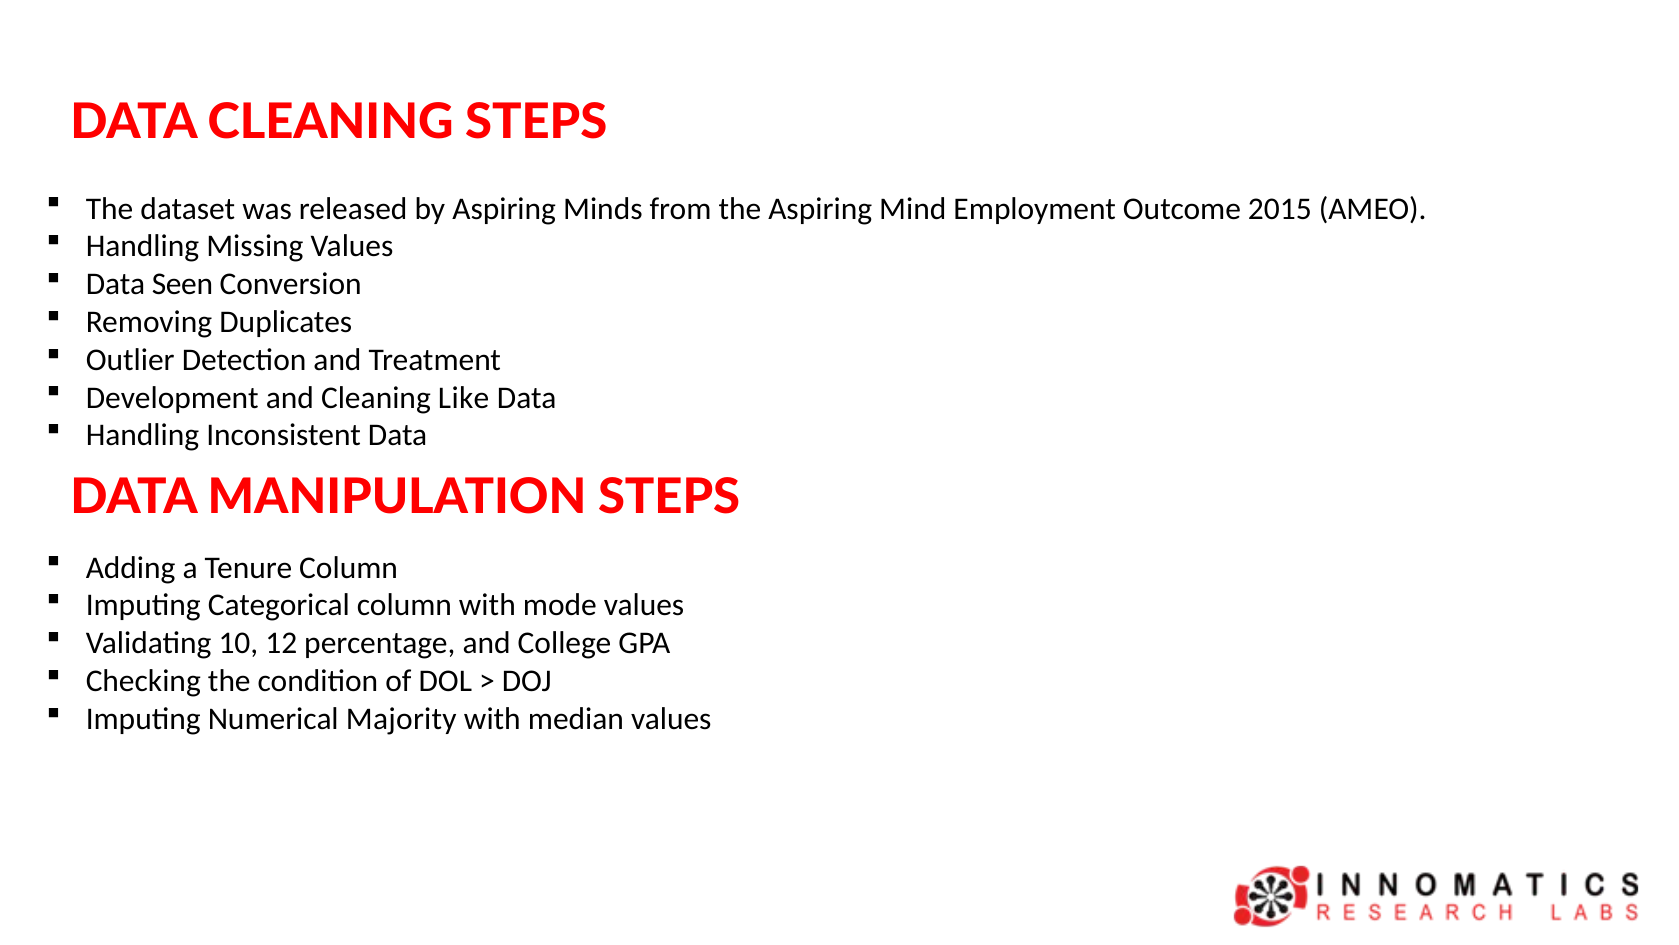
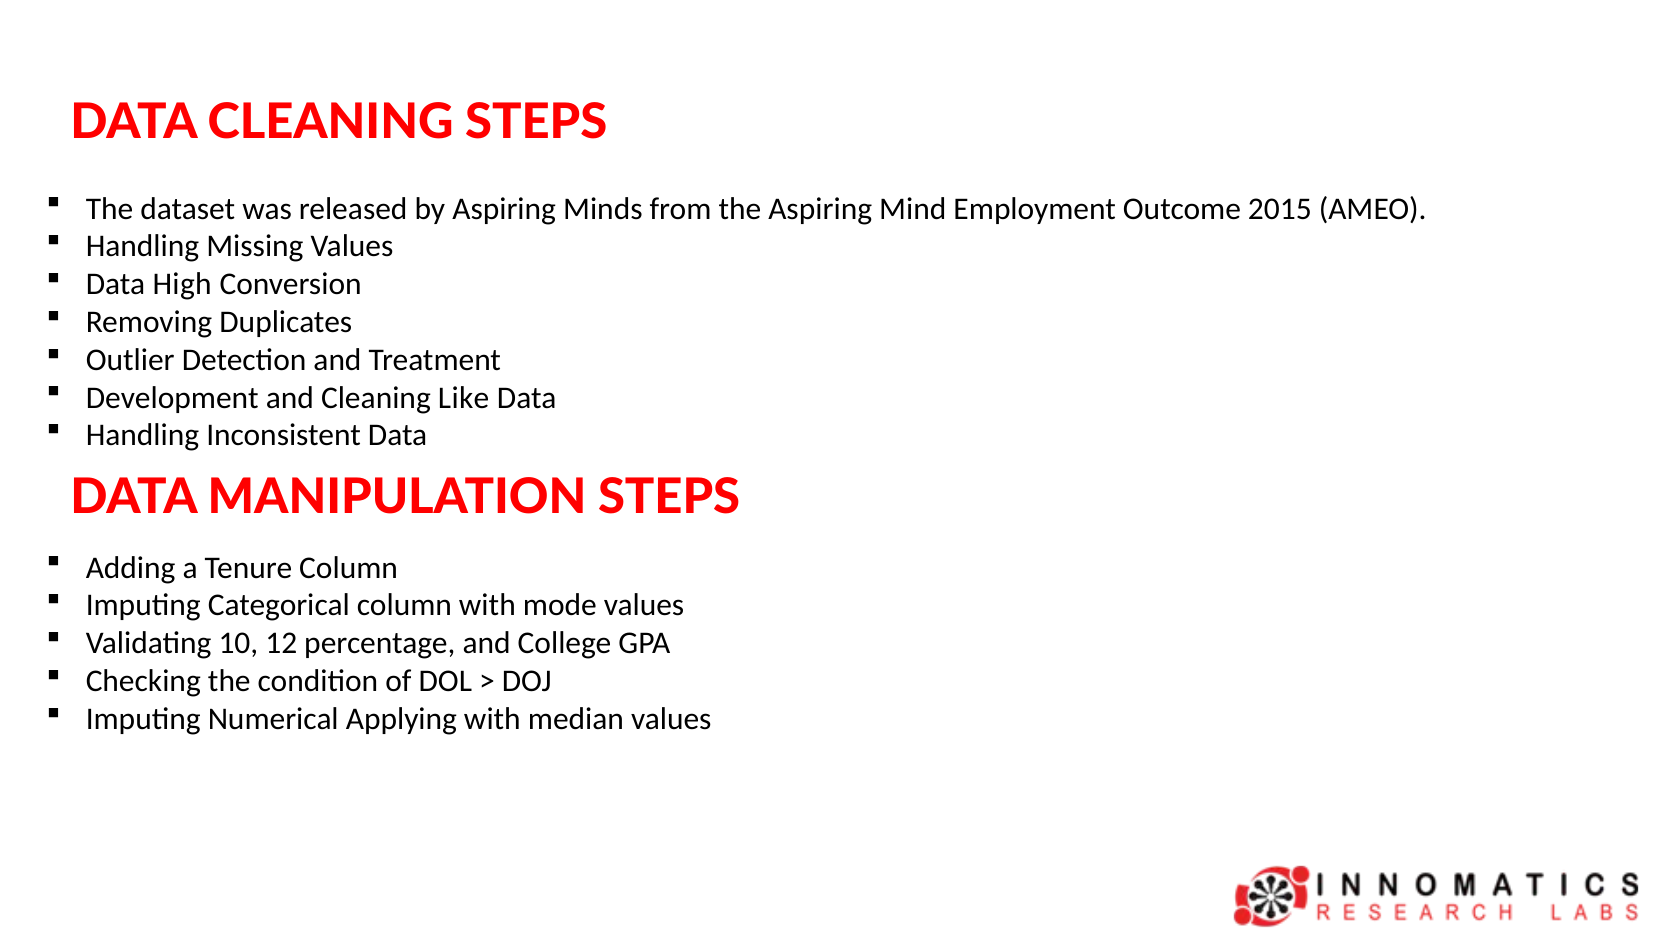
Seen: Seen -> High
Majority: Majority -> Applying
